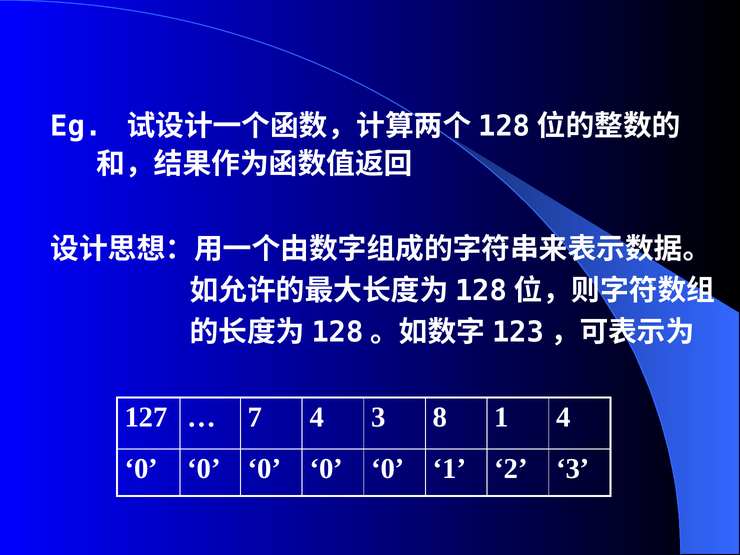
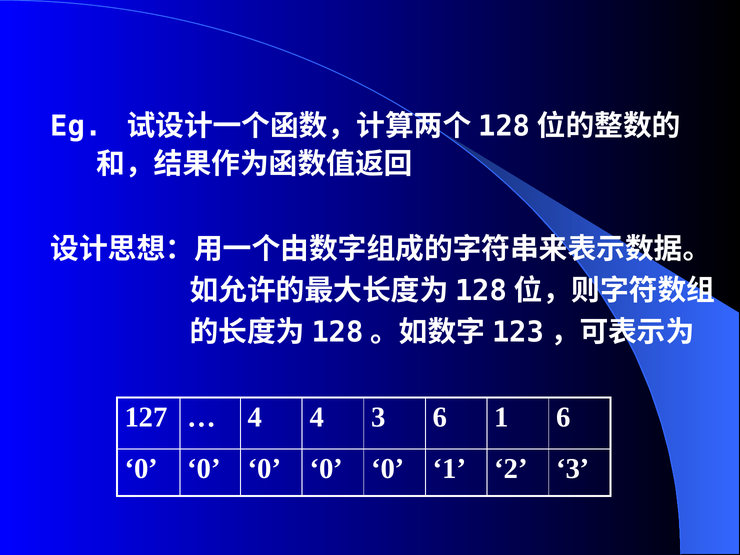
7 at (255, 417): 7 -> 4
3 8: 8 -> 6
1 4: 4 -> 6
